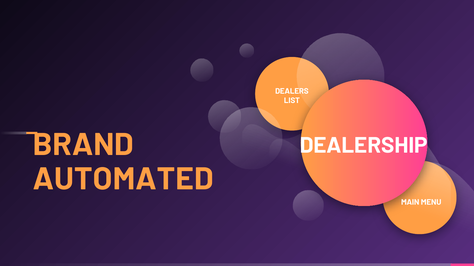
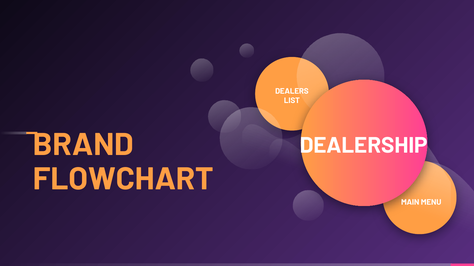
AUTOMATED: AUTOMATED -> FLOWCHART
